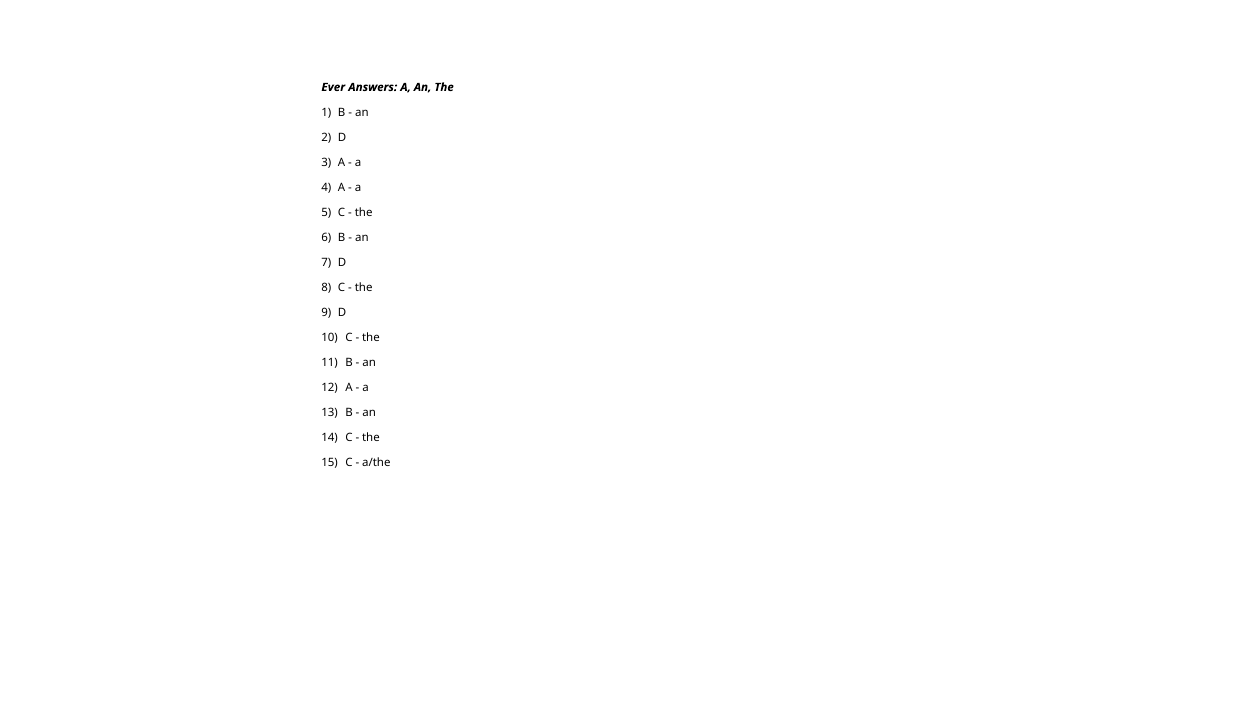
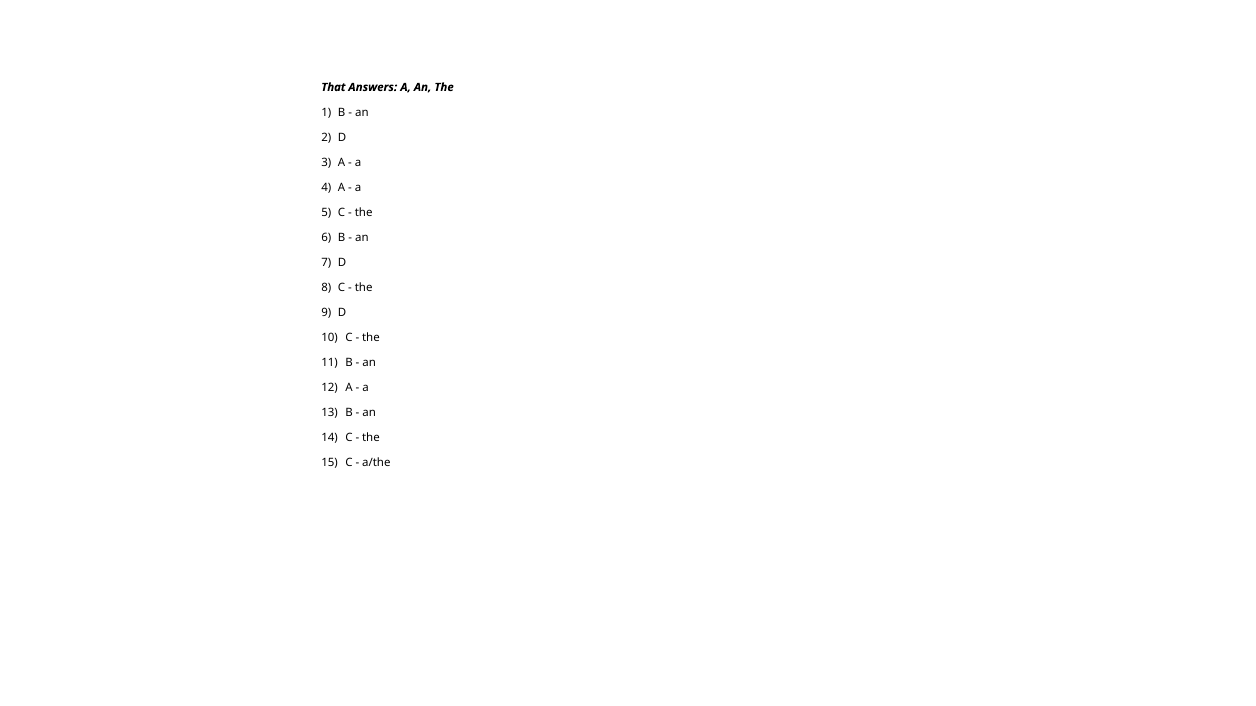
Ever: Ever -> That
